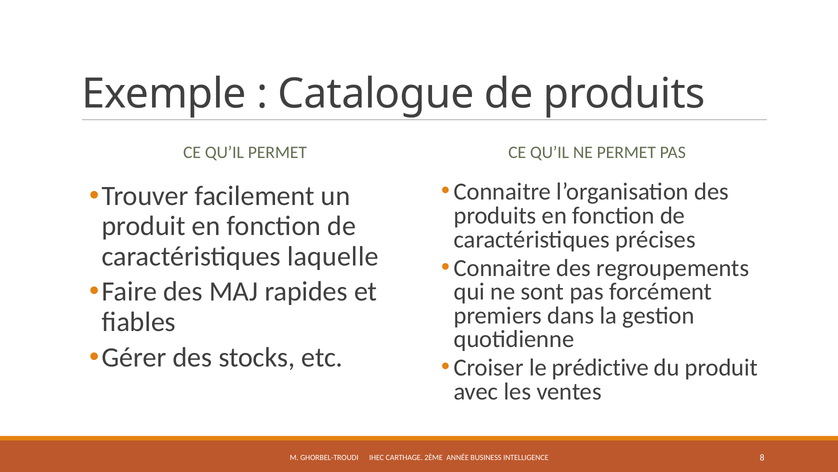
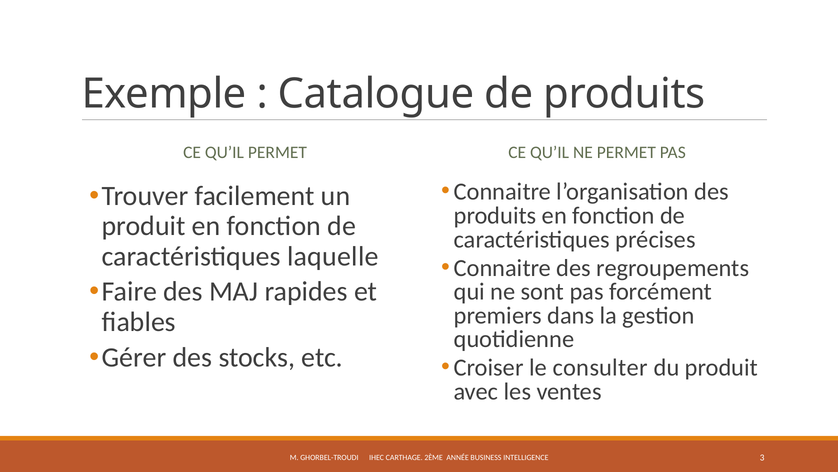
prédictive: prédictive -> consulter
8: 8 -> 3
